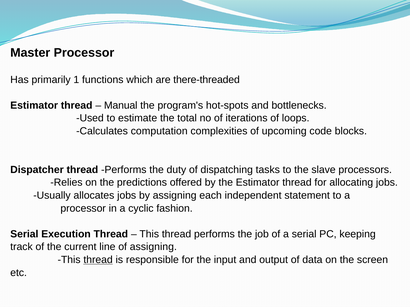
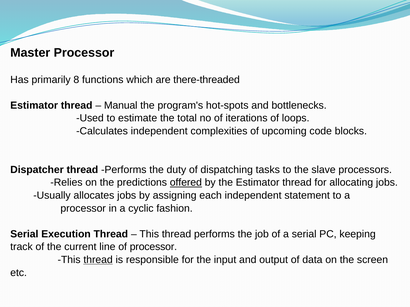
1: 1 -> 8
Calculates computation: computation -> independent
offered underline: none -> present
of assigning: assigning -> processor
